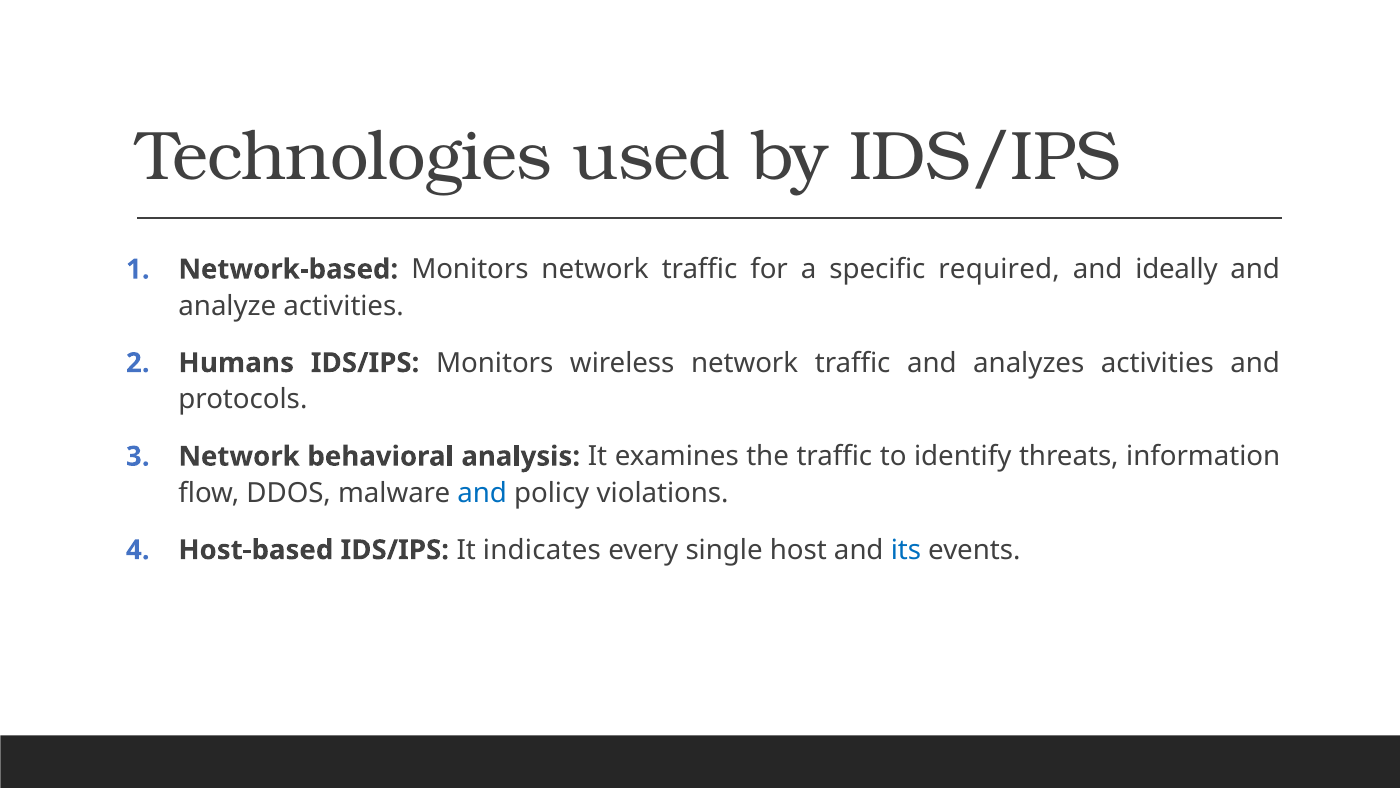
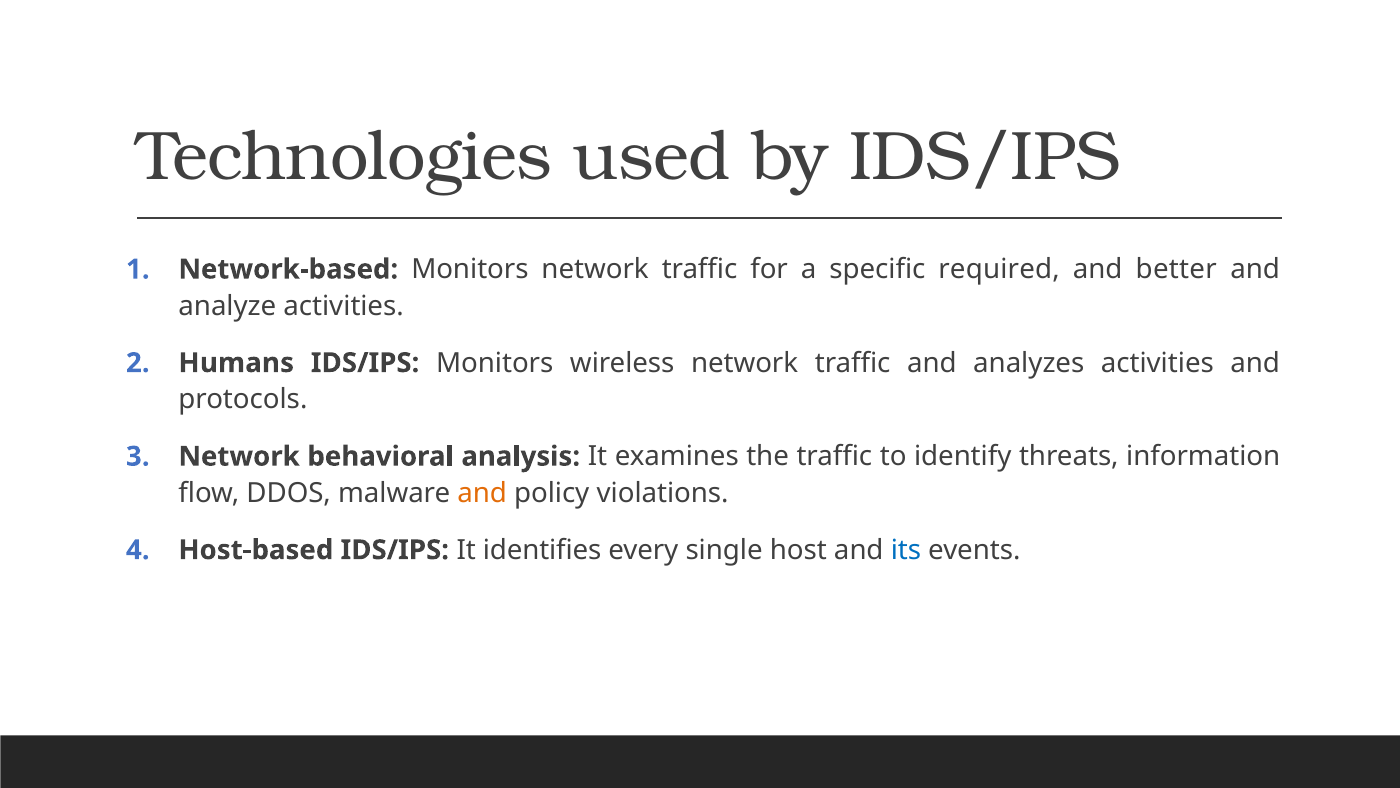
ideally: ideally -> better
and at (482, 493) colour: blue -> orange
indicates: indicates -> identifies
